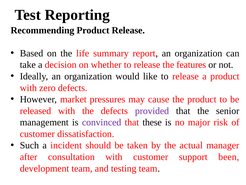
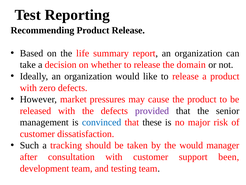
features: features -> domain
convinced colour: purple -> blue
incident: incident -> tracking
the actual: actual -> would
